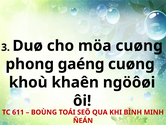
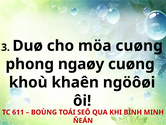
gaéng: gaéng -> ngaøy
